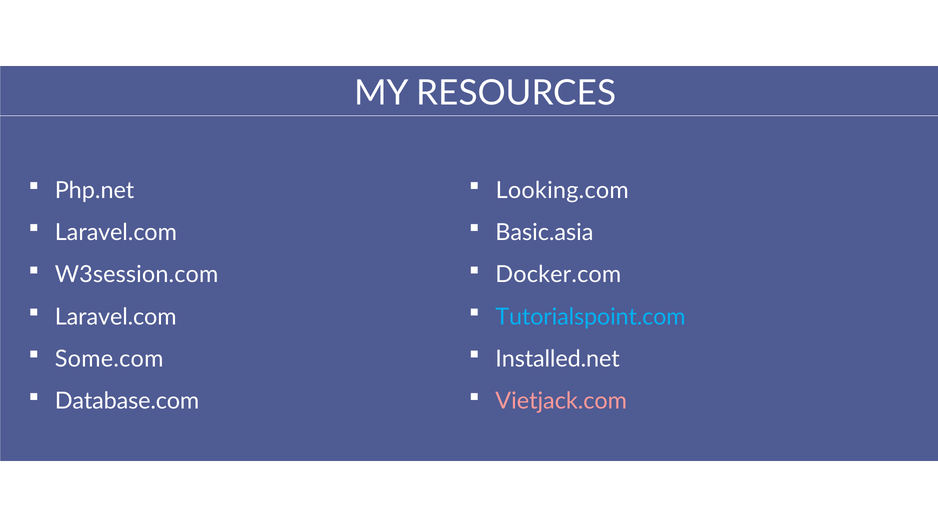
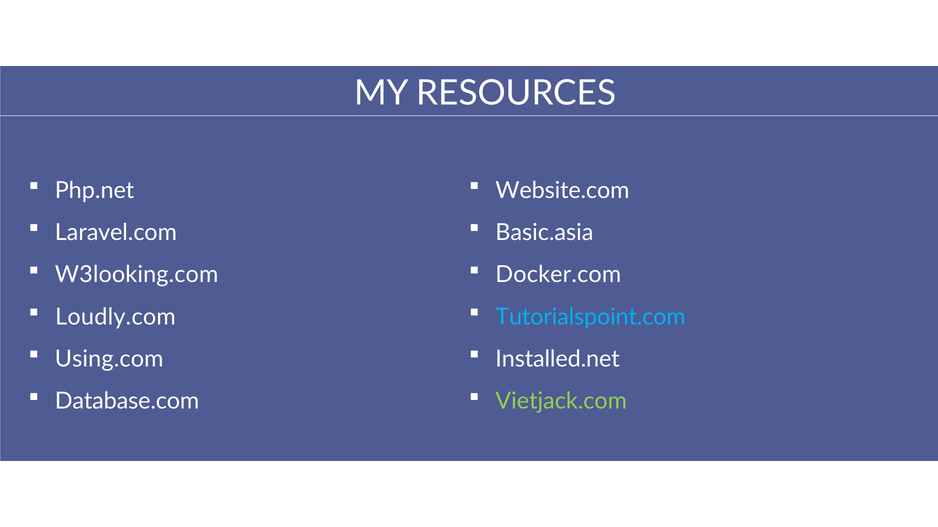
Looking.com: Looking.com -> Website.com
W3session.com: W3session.com -> W3looking.com
Laravel.com at (116, 317): Laravel.com -> Loudly.com
Some.com: Some.com -> Using.com
Vietjack.com colour: pink -> light green
